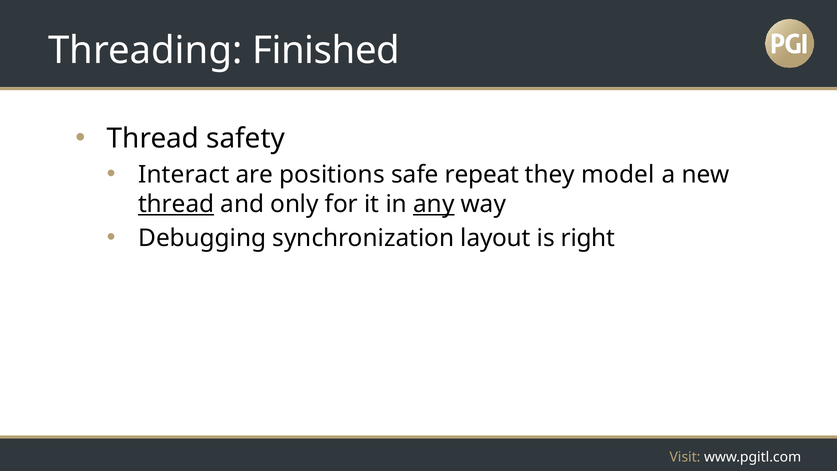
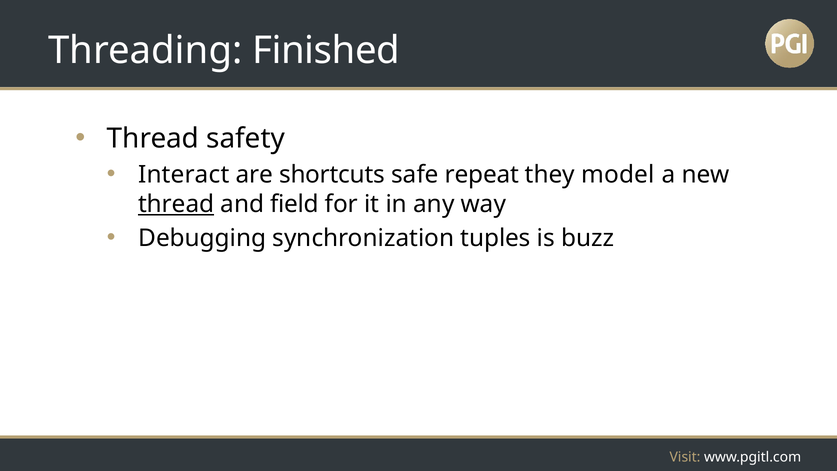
positions: positions -> shortcuts
only: only -> field
any underline: present -> none
layout: layout -> tuples
right: right -> buzz
